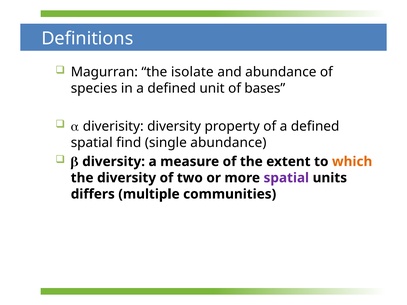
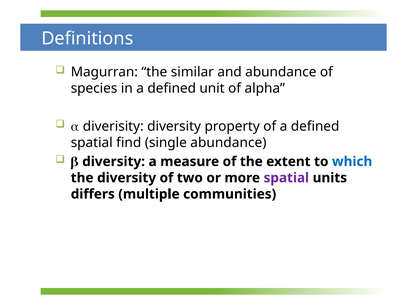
isolate: isolate -> similar
bases: bases -> alpha
which colour: orange -> blue
